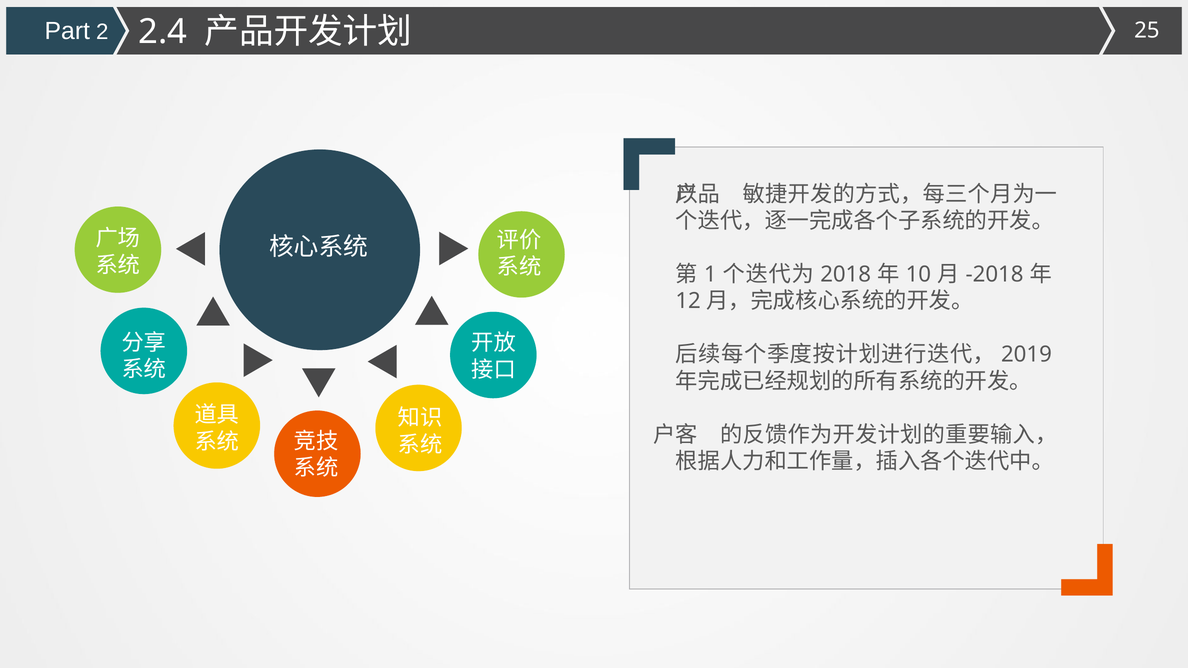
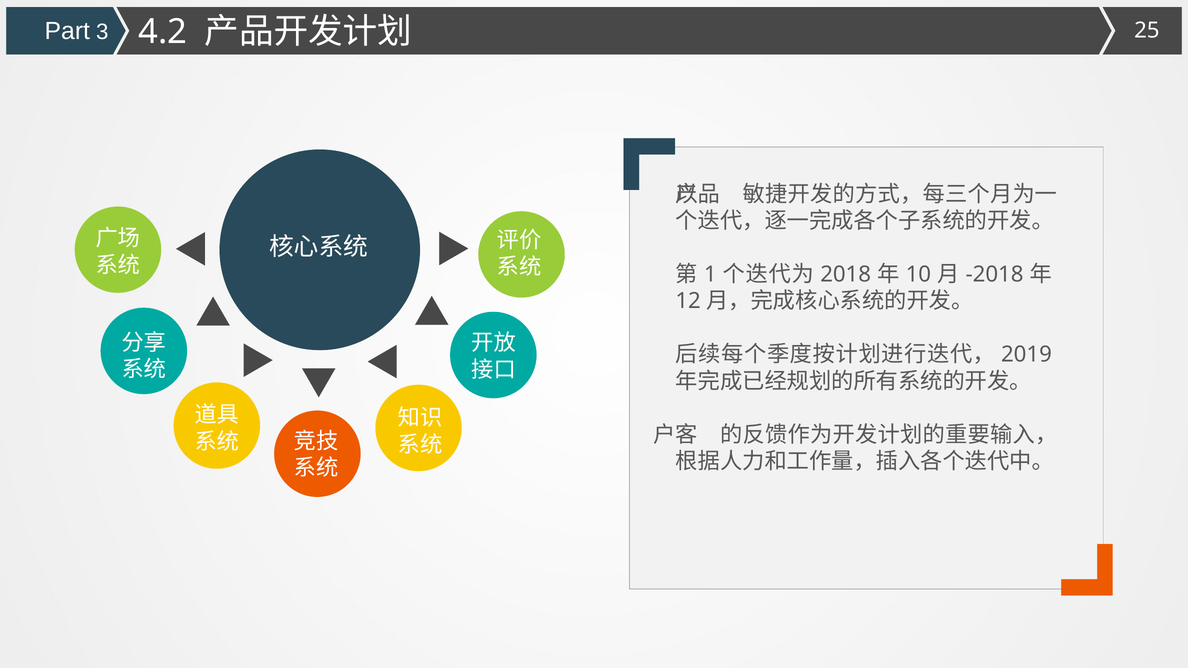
2: 2 -> 3
2.4: 2.4 -> 4.2
